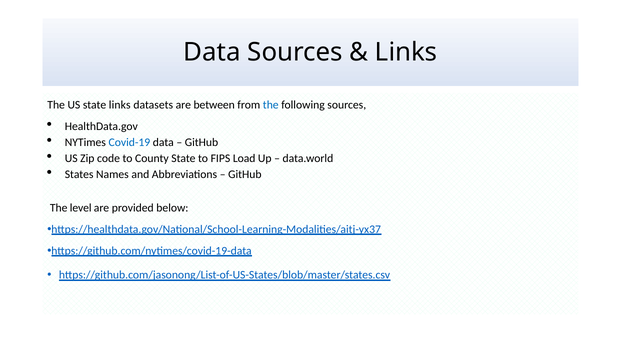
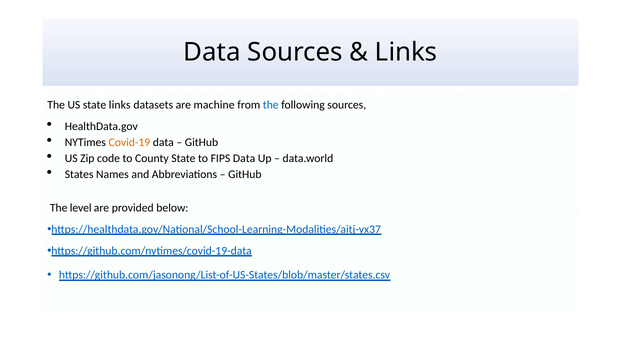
between: between -> machine
Covid-19 colour: blue -> orange
FIPS Load: Load -> Data
